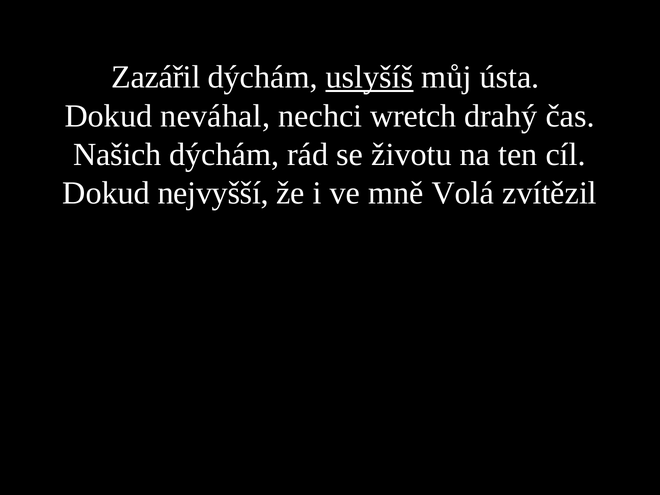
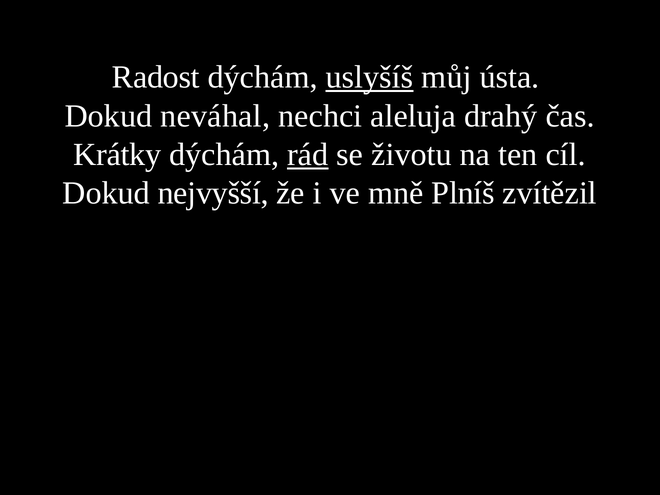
Zazářil: Zazářil -> Radost
wretch: wretch -> aleluja
Našich: Našich -> Krátky
rád underline: none -> present
Volá: Volá -> Plníš
